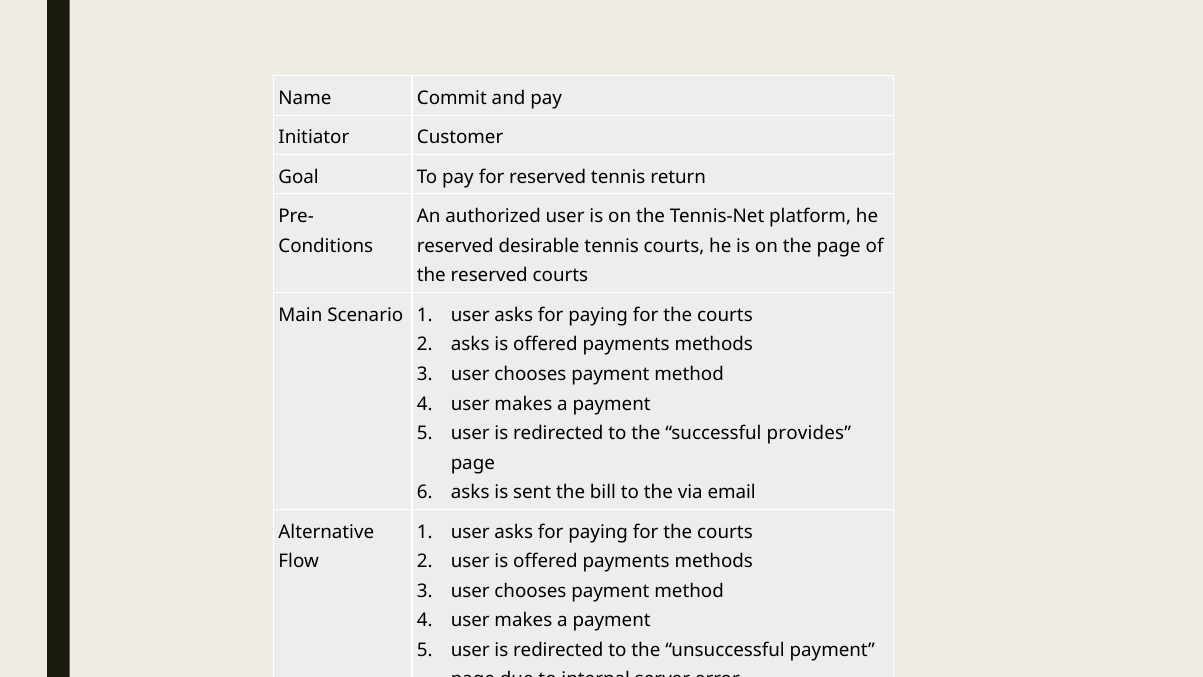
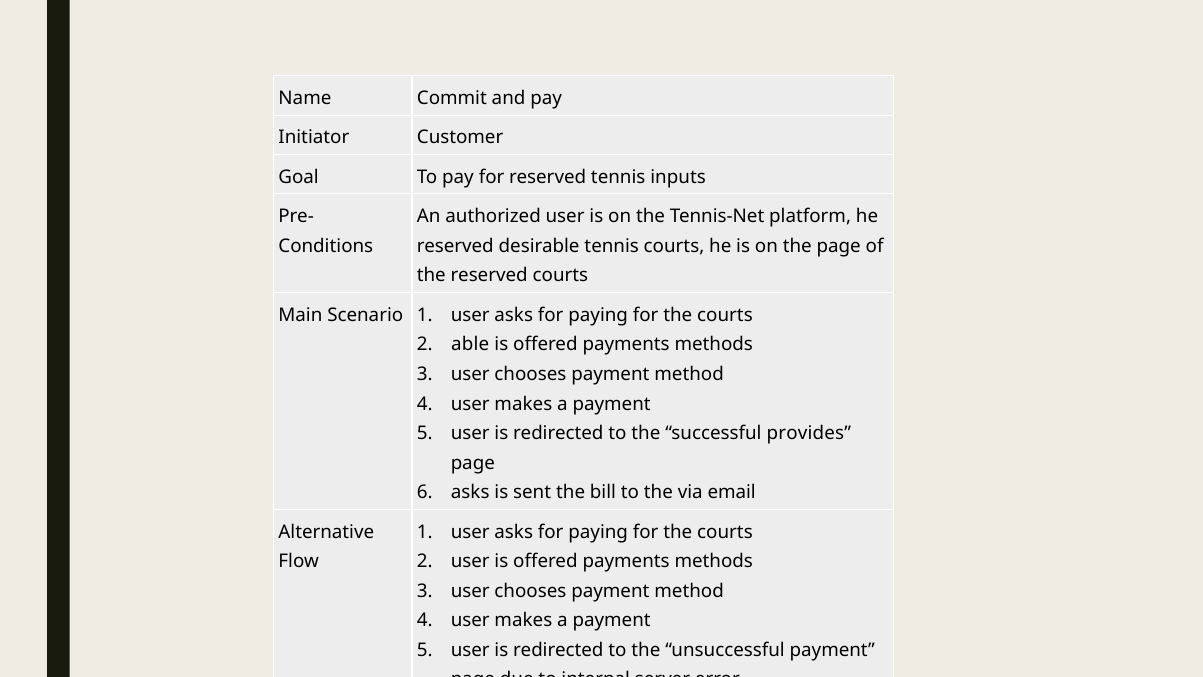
return: return -> inputs
asks at (470, 345): asks -> able
